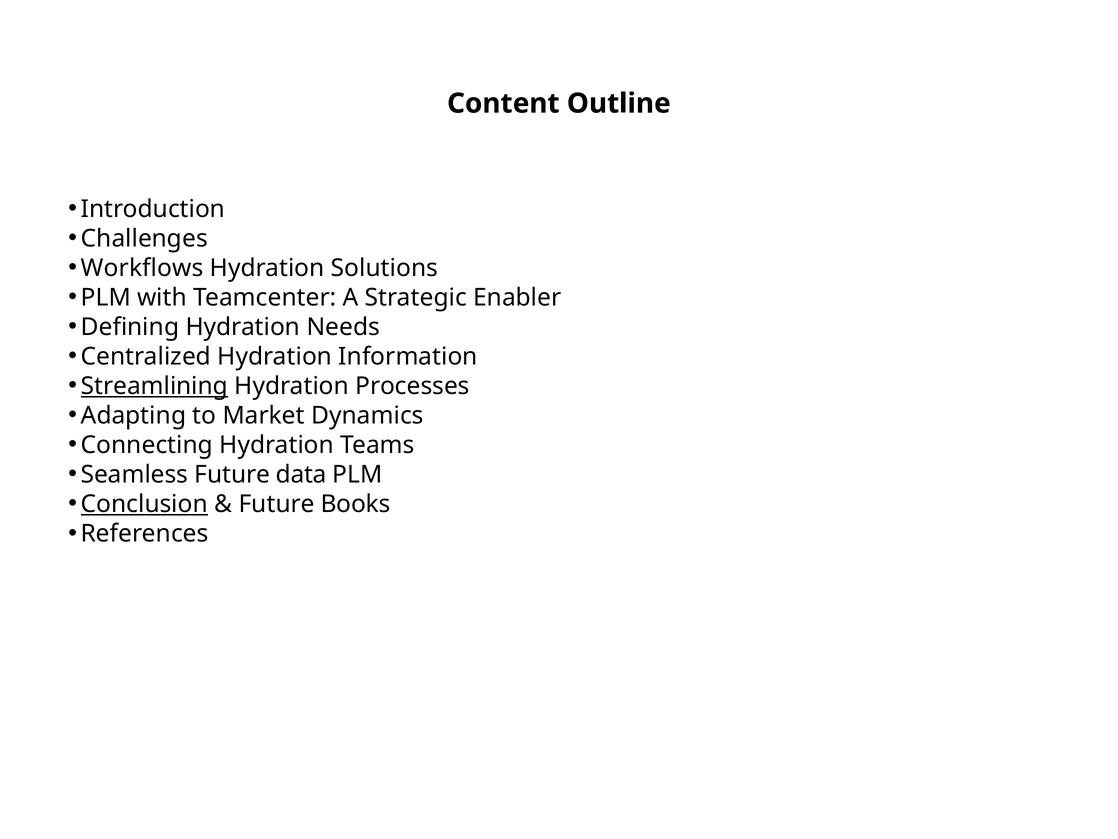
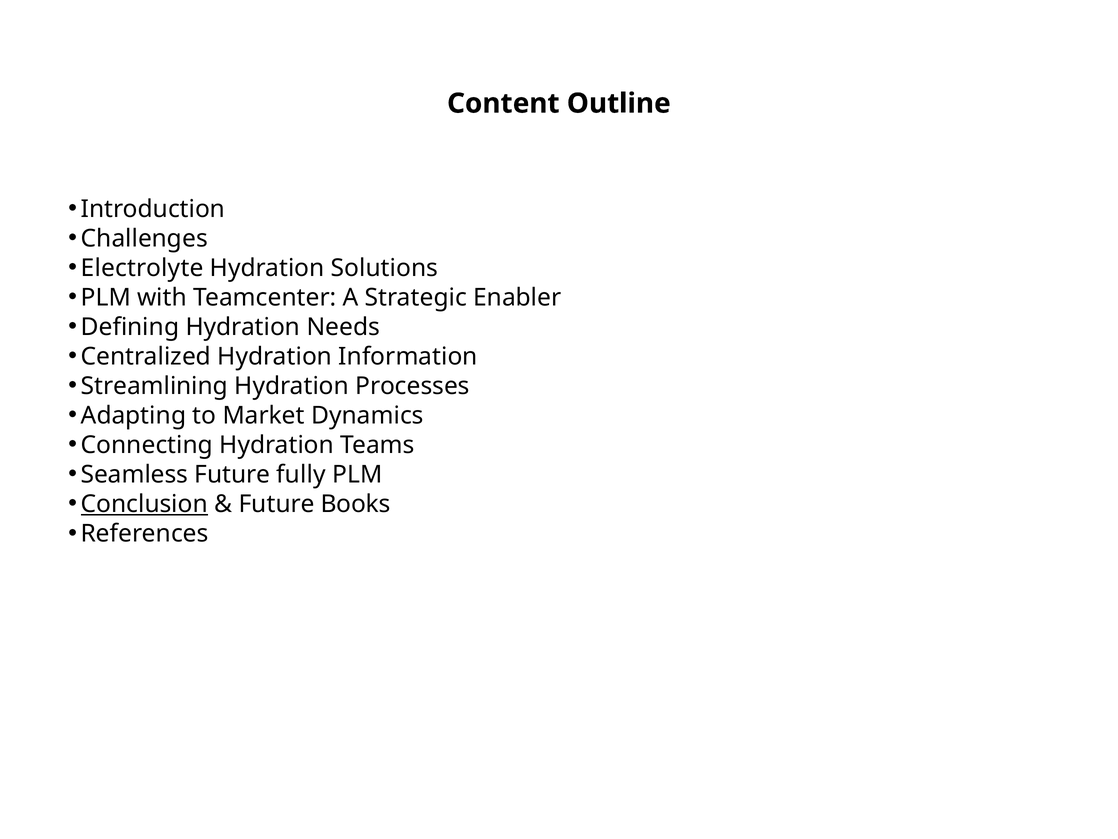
Workflows: Workflows -> Electrolyte
Streamlining underline: present -> none
data: data -> fully
